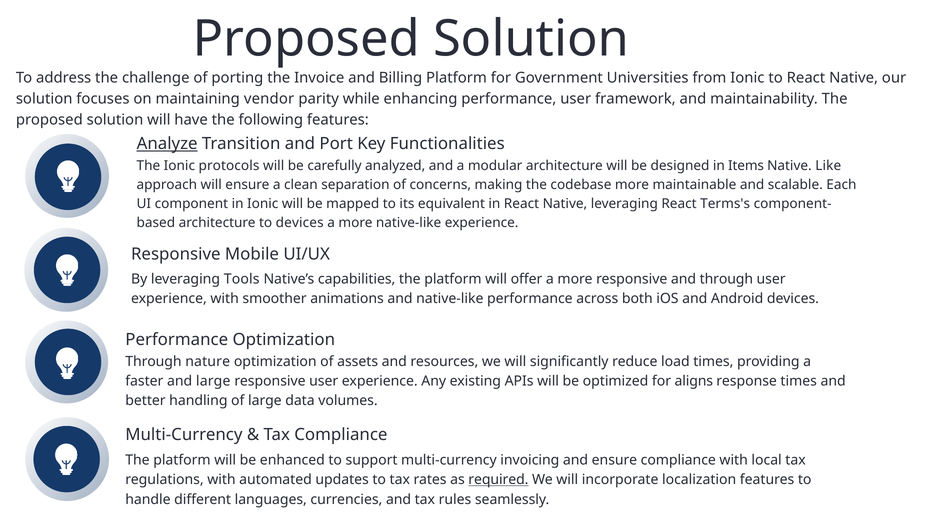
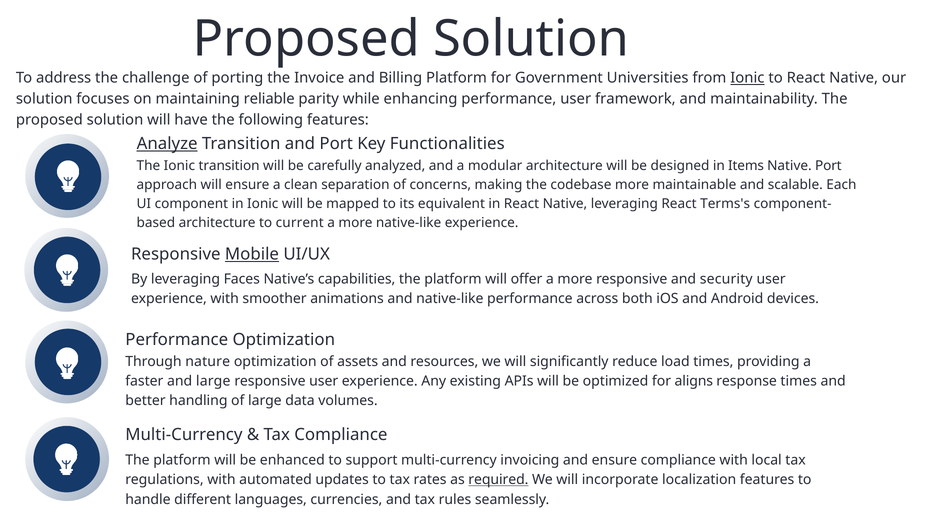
Ionic at (747, 78) underline: none -> present
vendor: vendor -> reliable
Ionic protocols: protocols -> transition
Native Like: Like -> Port
to devices: devices -> current
Mobile underline: none -> present
Tools: Tools -> Faces
and through: through -> security
